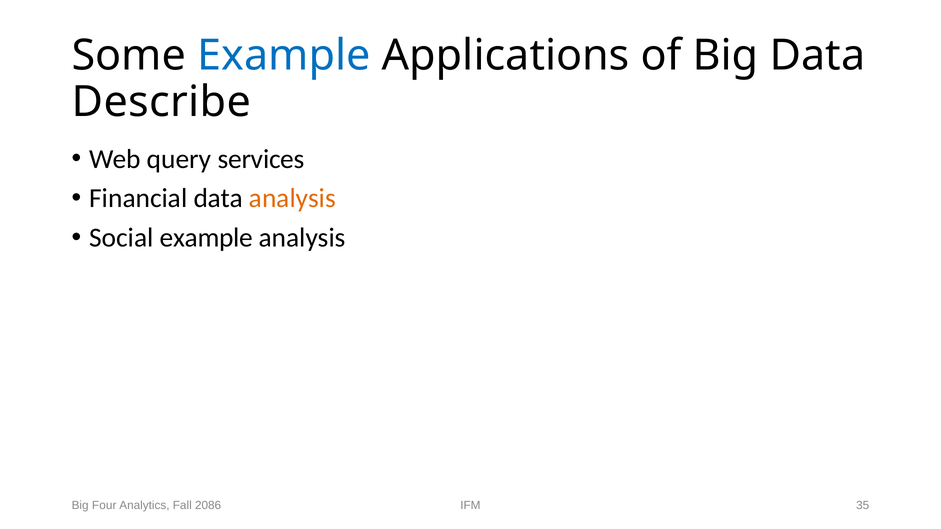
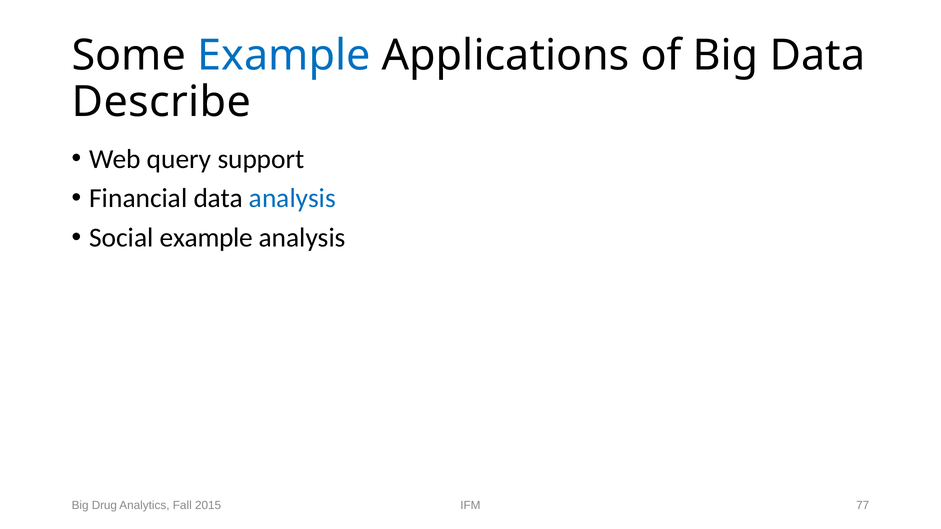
services: services -> support
analysis at (292, 199) colour: orange -> blue
Four: Four -> Drug
2086: 2086 -> 2015
35: 35 -> 77
